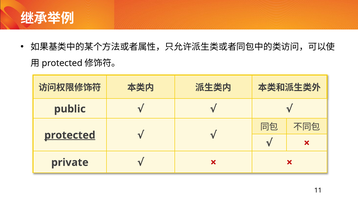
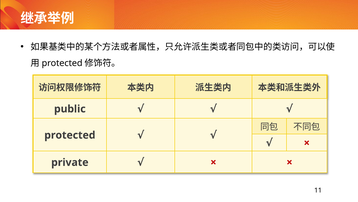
protected at (70, 135) underline: present -> none
